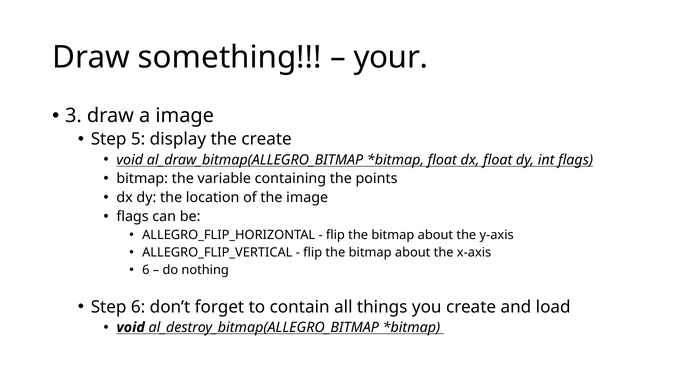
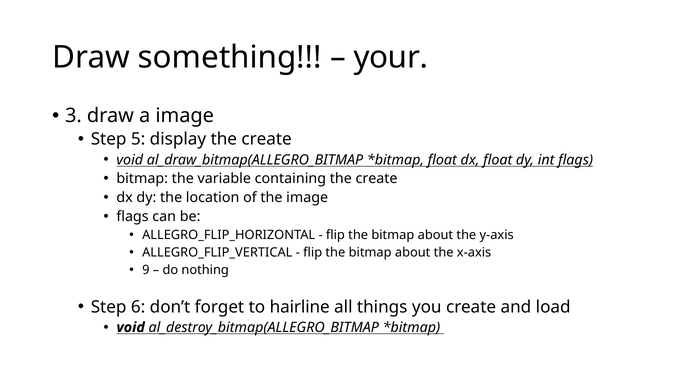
containing the points: points -> create
6 at (146, 270): 6 -> 9
contain: contain -> hairline
